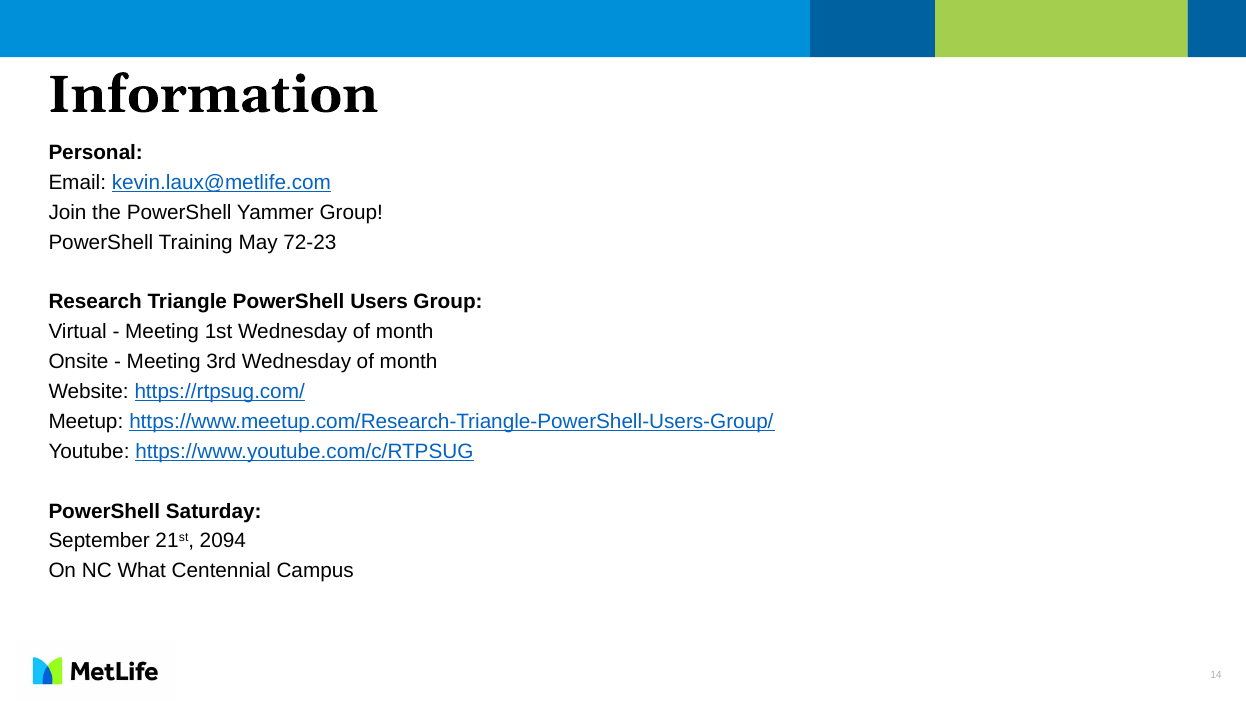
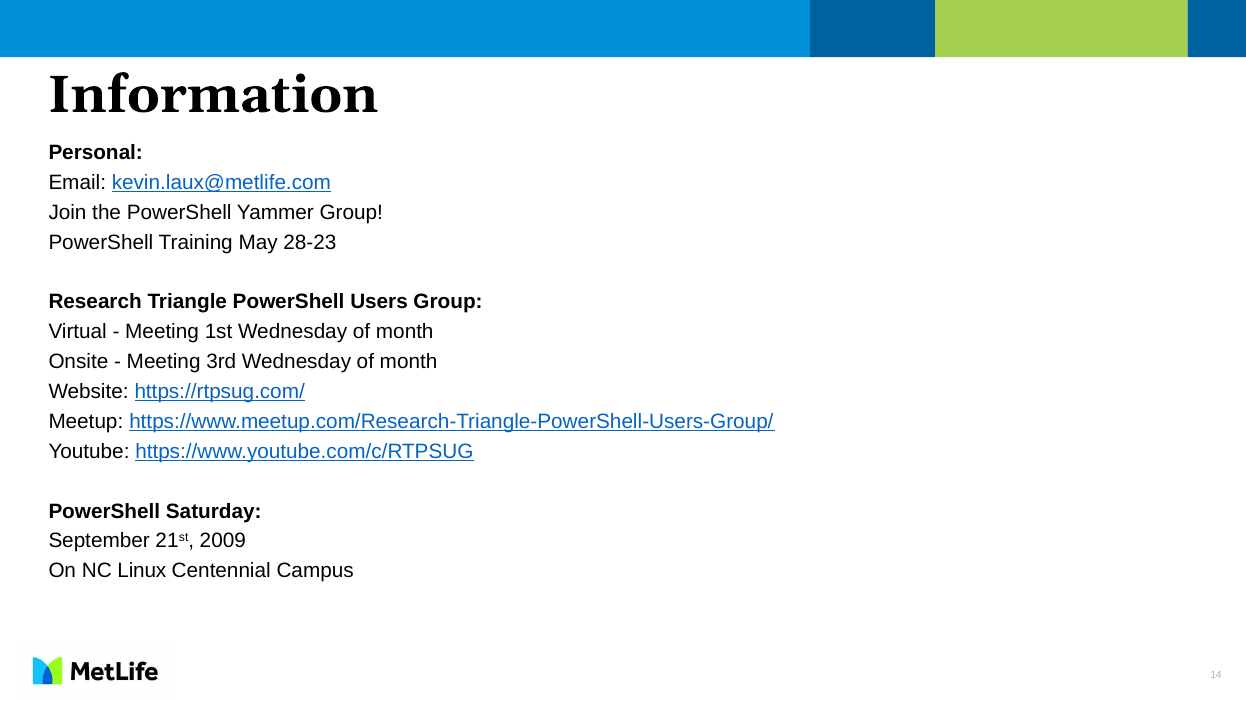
72-23: 72-23 -> 28-23
2094: 2094 -> 2009
What: What -> Linux
